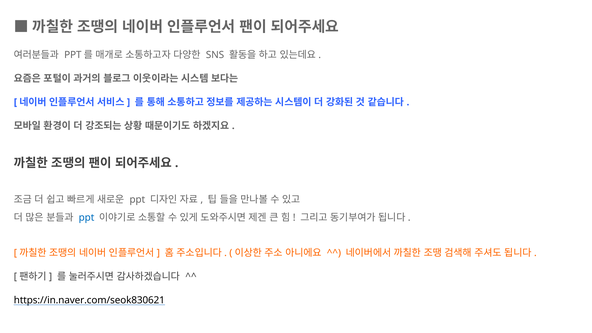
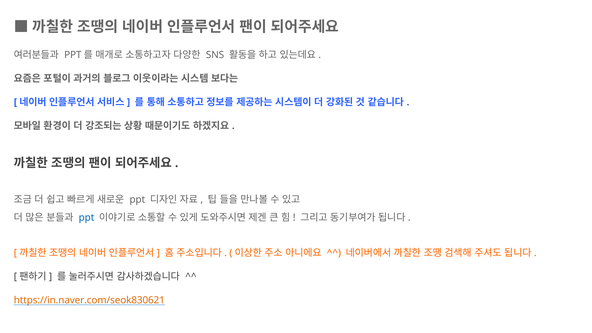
https://in.naver.com/seok830621 colour: black -> orange
